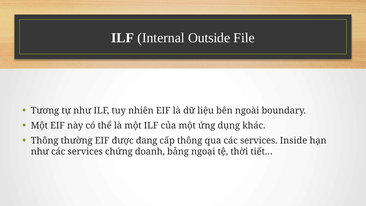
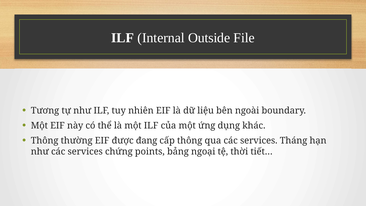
Inside: Inside -> Tháng
doanh: doanh -> points
